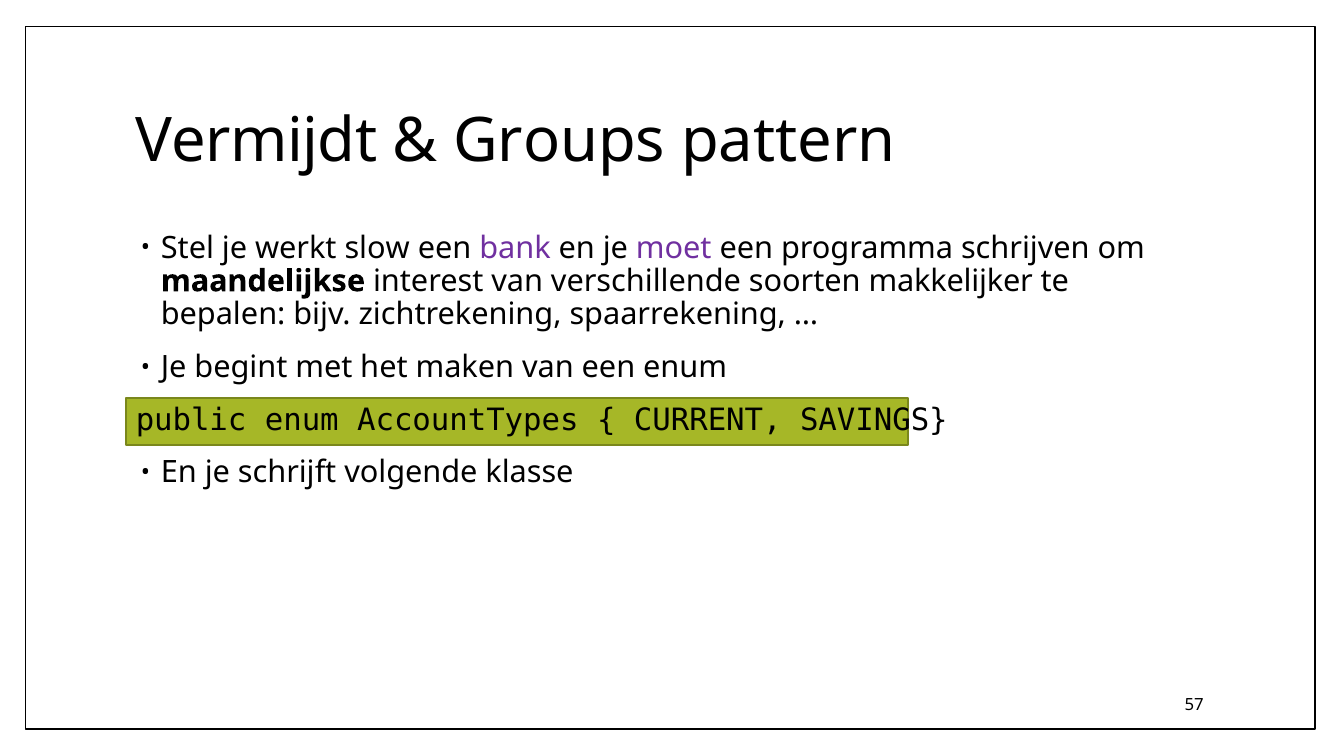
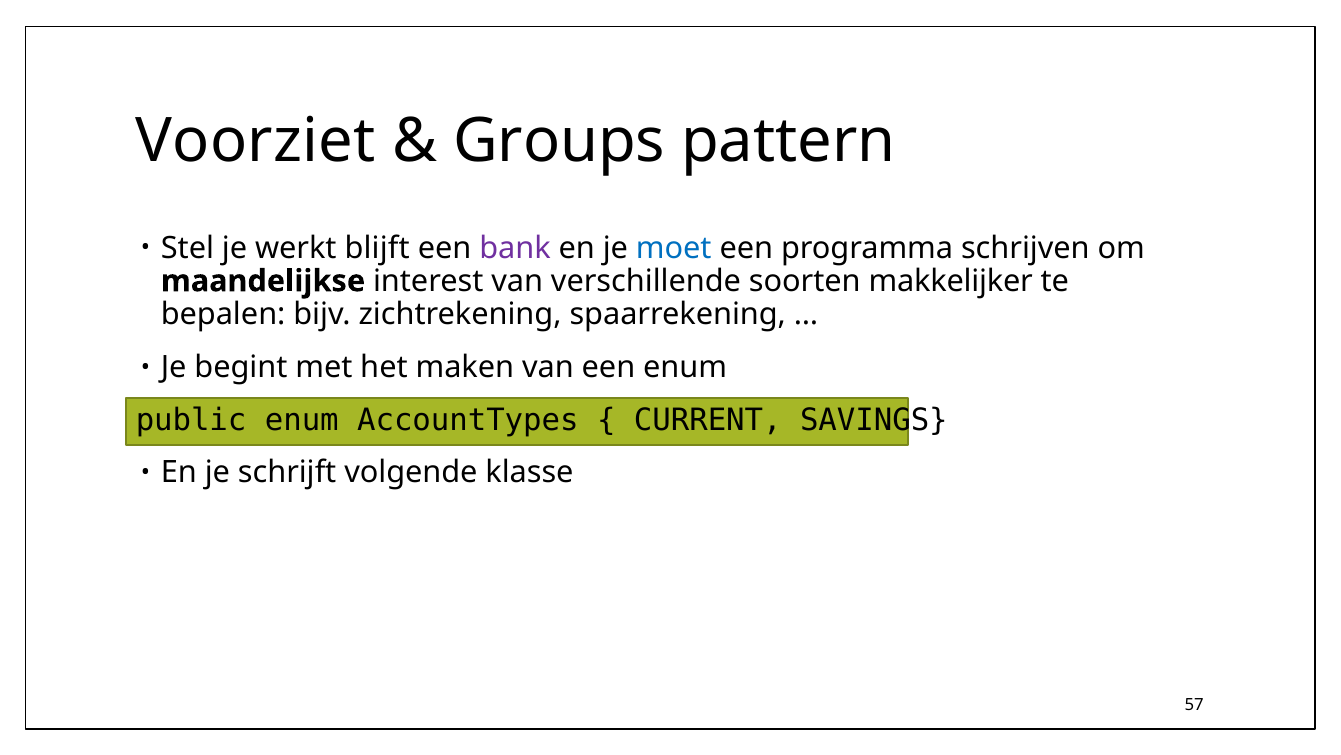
Vermijdt: Vermijdt -> Voorziet
slow: slow -> blijft
moet colour: purple -> blue
